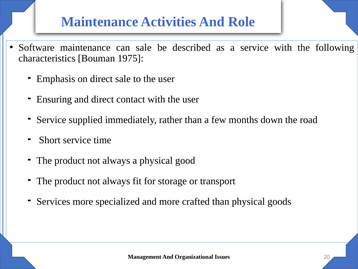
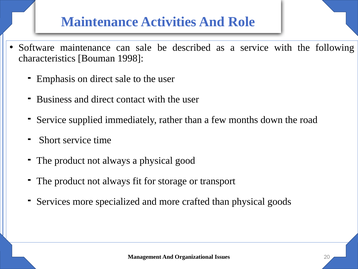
1975: 1975 -> 1998
Ensuring: Ensuring -> Business
